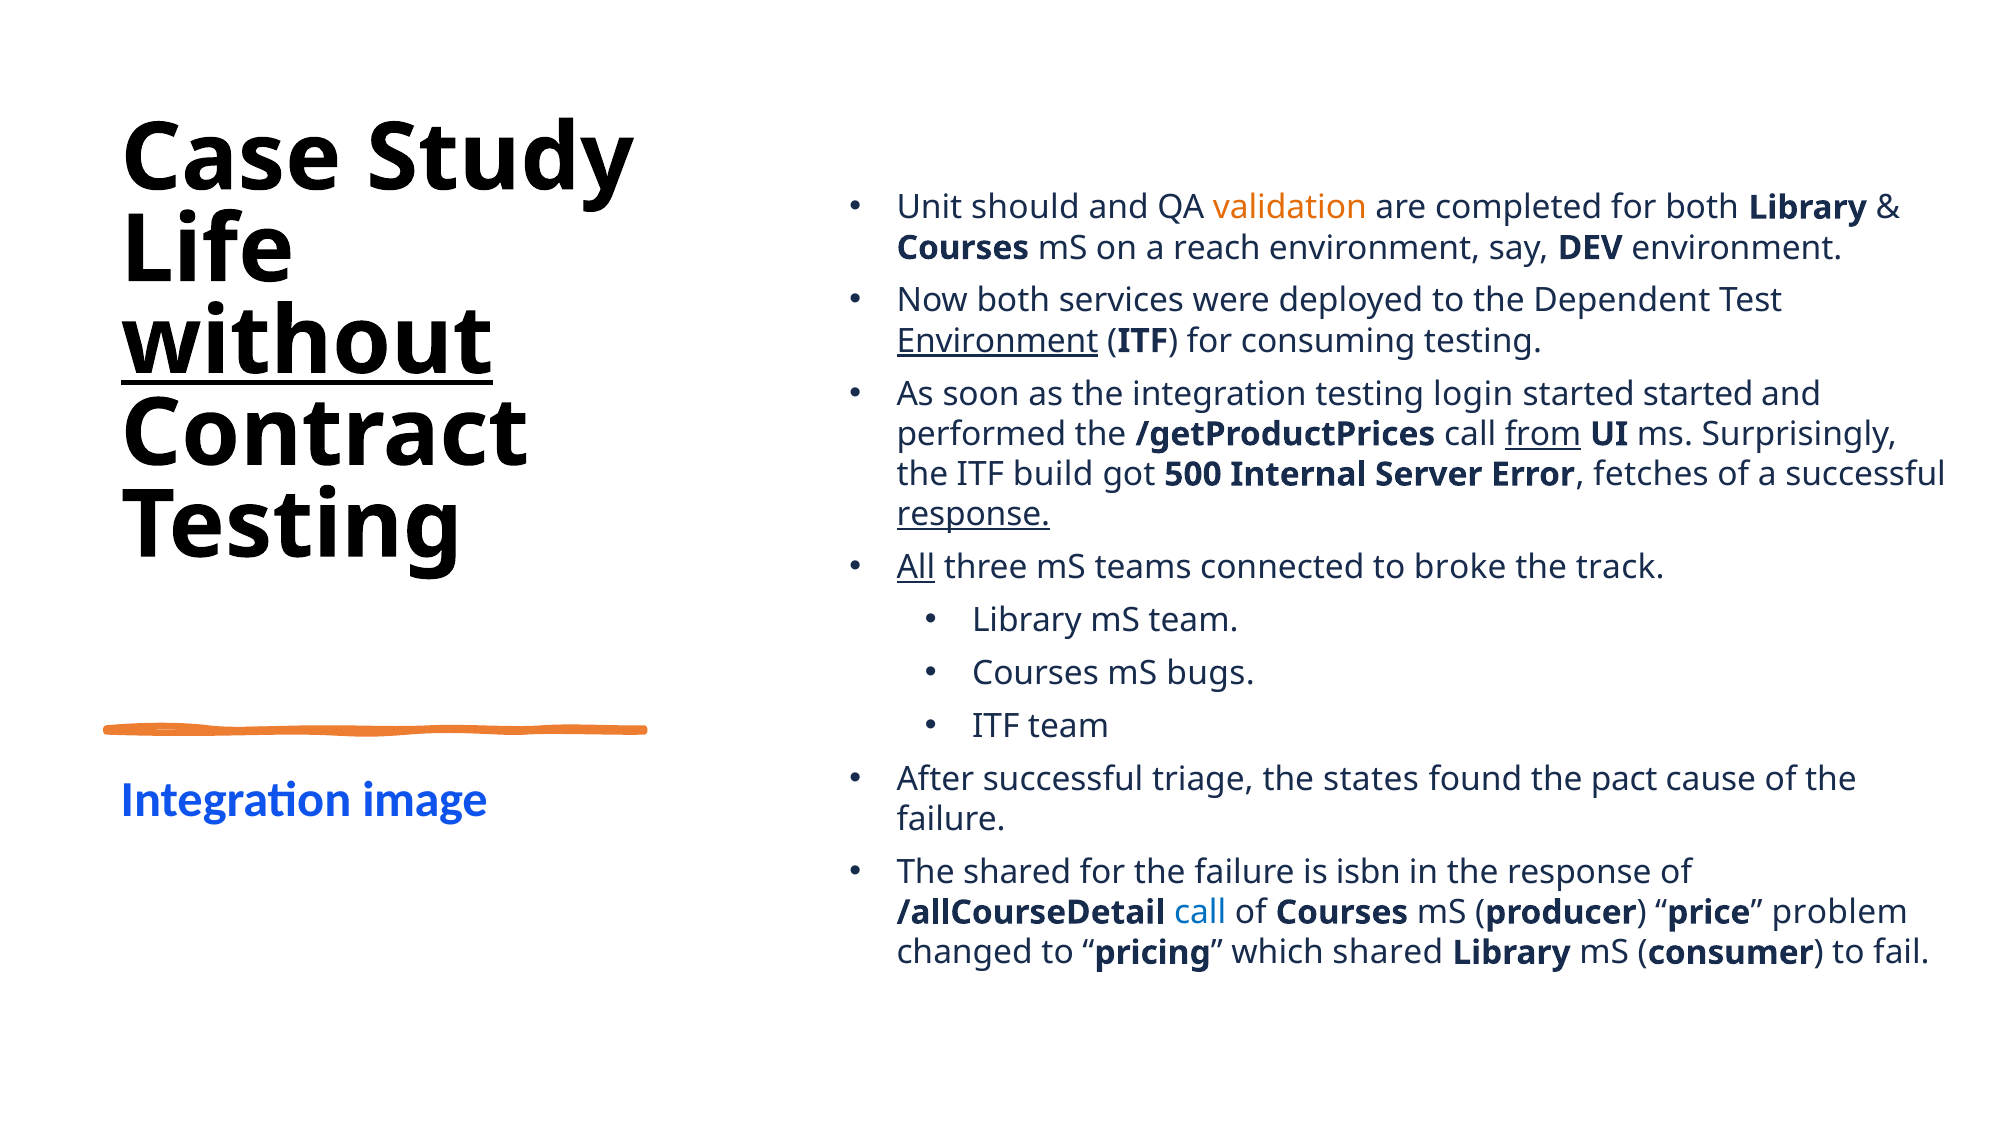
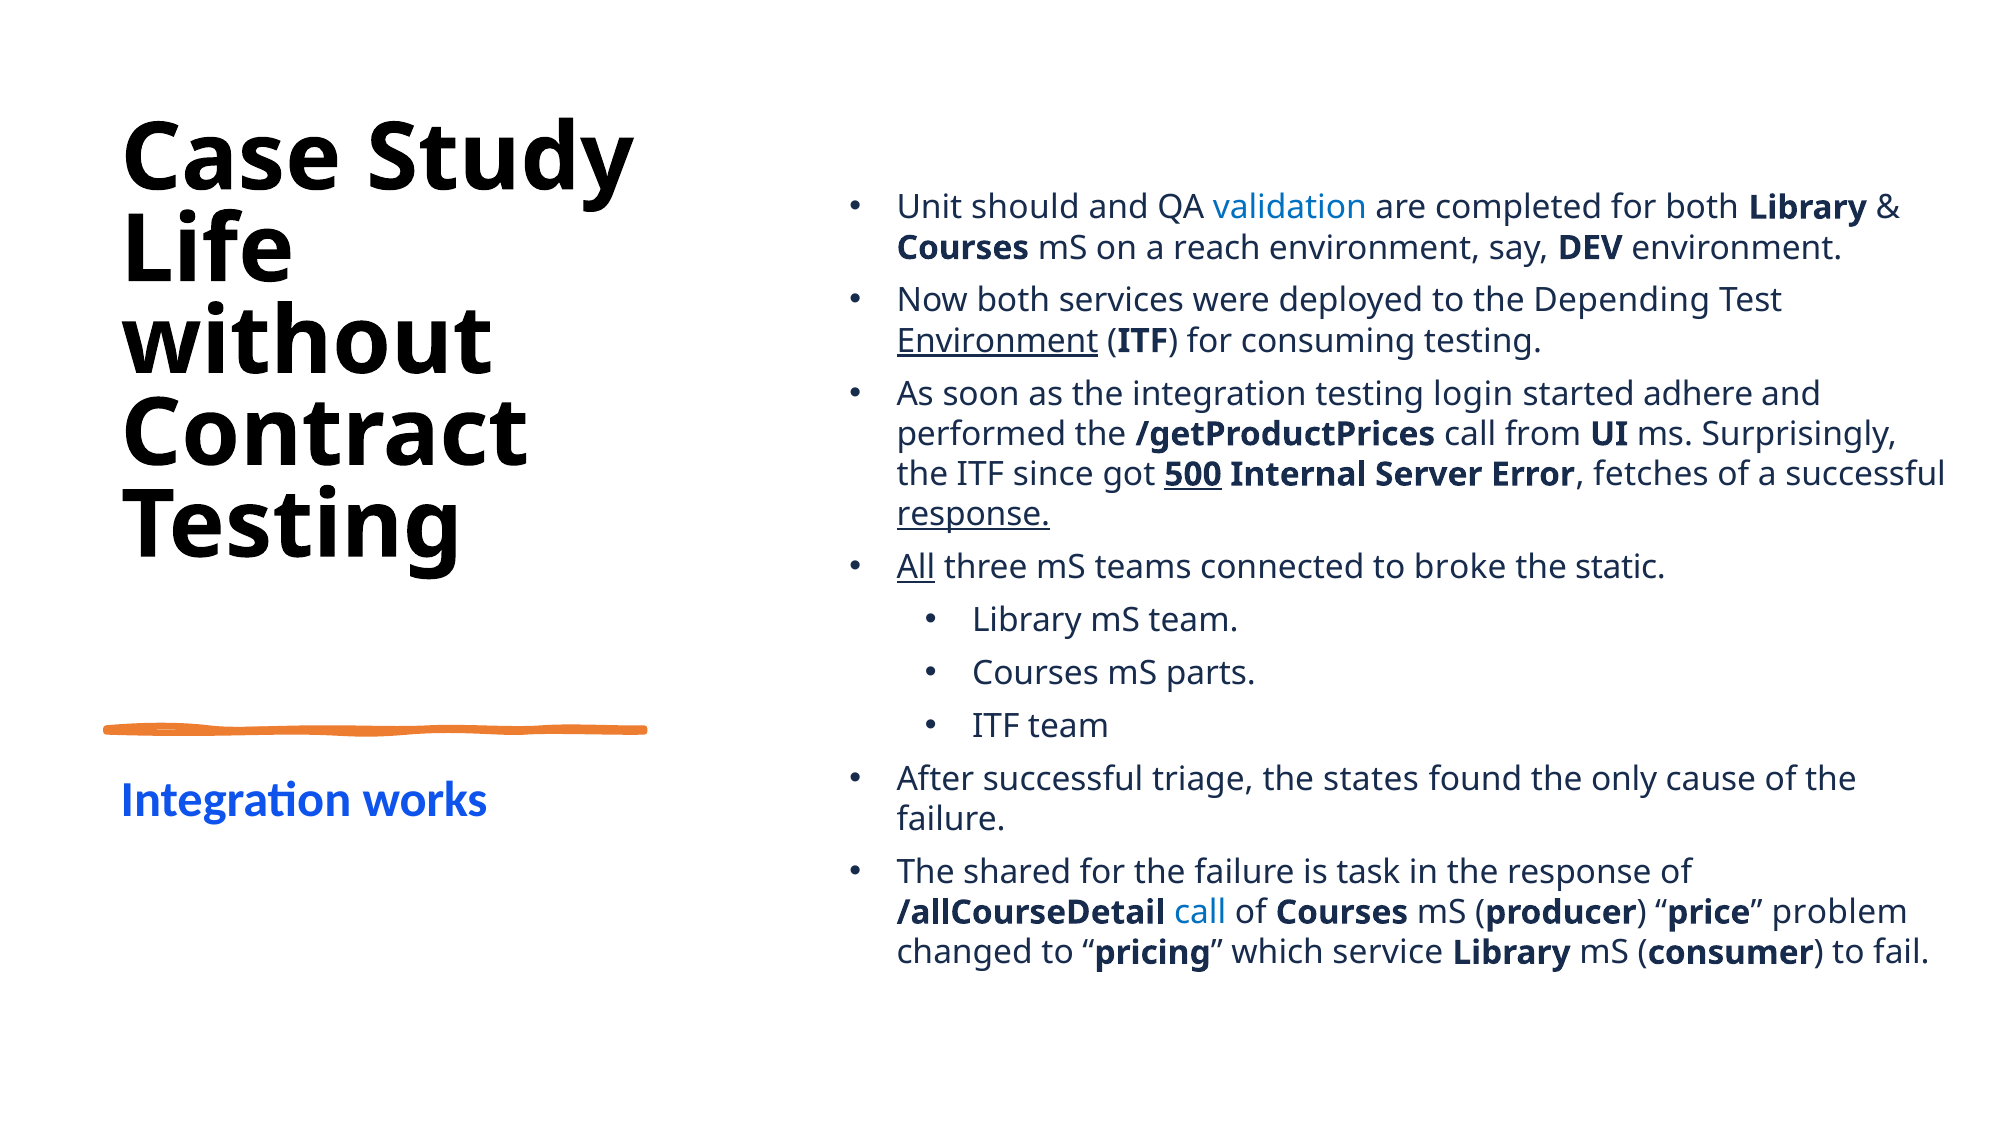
validation colour: orange -> blue
Dependent: Dependent -> Depending
without underline: present -> none
started started: started -> adhere
from underline: present -> none
build: build -> since
500 underline: none -> present
track: track -> static
bugs: bugs -> parts
pact: pact -> only
image: image -> works
isbn: isbn -> task
which shared: shared -> service
